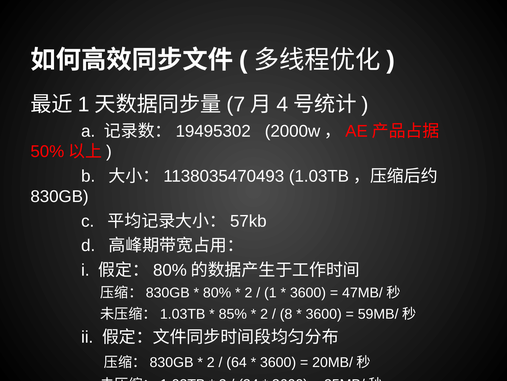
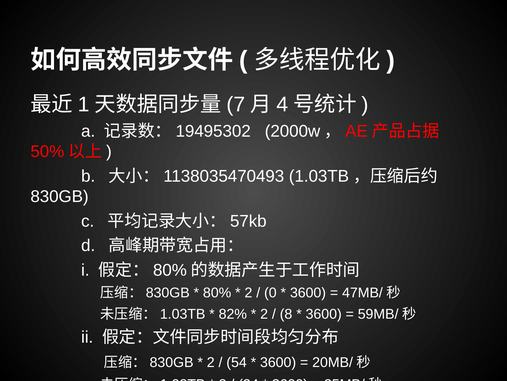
1 at (270, 292): 1 -> 0
85%: 85% -> 82%
64: 64 -> 54
